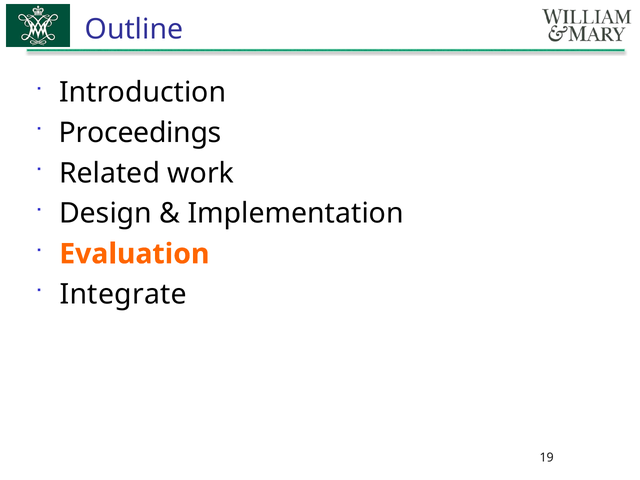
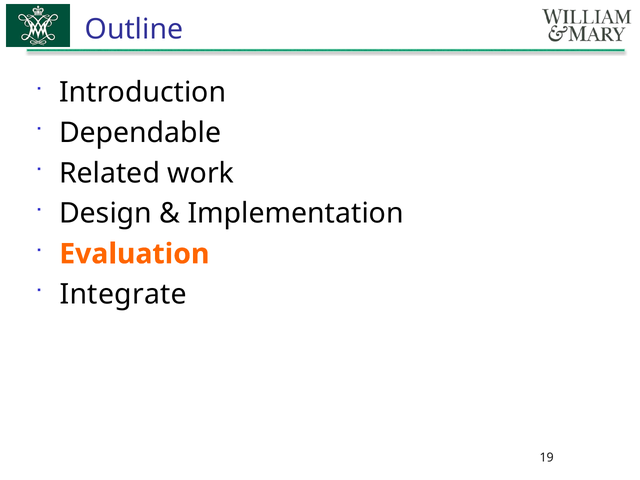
Proceedings: Proceedings -> Dependable
